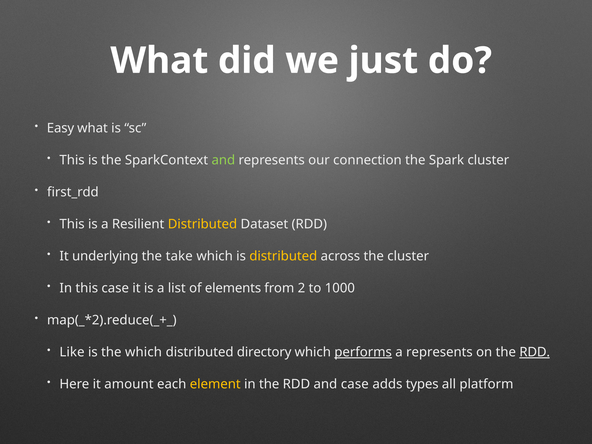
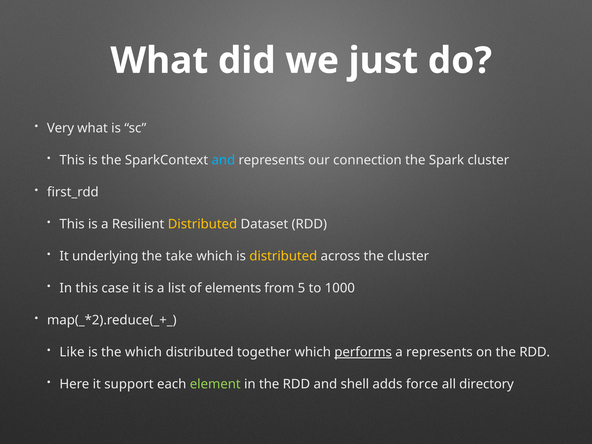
Easy: Easy -> Very
and at (223, 160) colour: light green -> light blue
2: 2 -> 5
directory: directory -> together
RDD at (535, 352) underline: present -> none
amount: amount -> support
element colour: yellow -> light green
and case: case -> shell
types: types -> force
platform: platform -> directory
